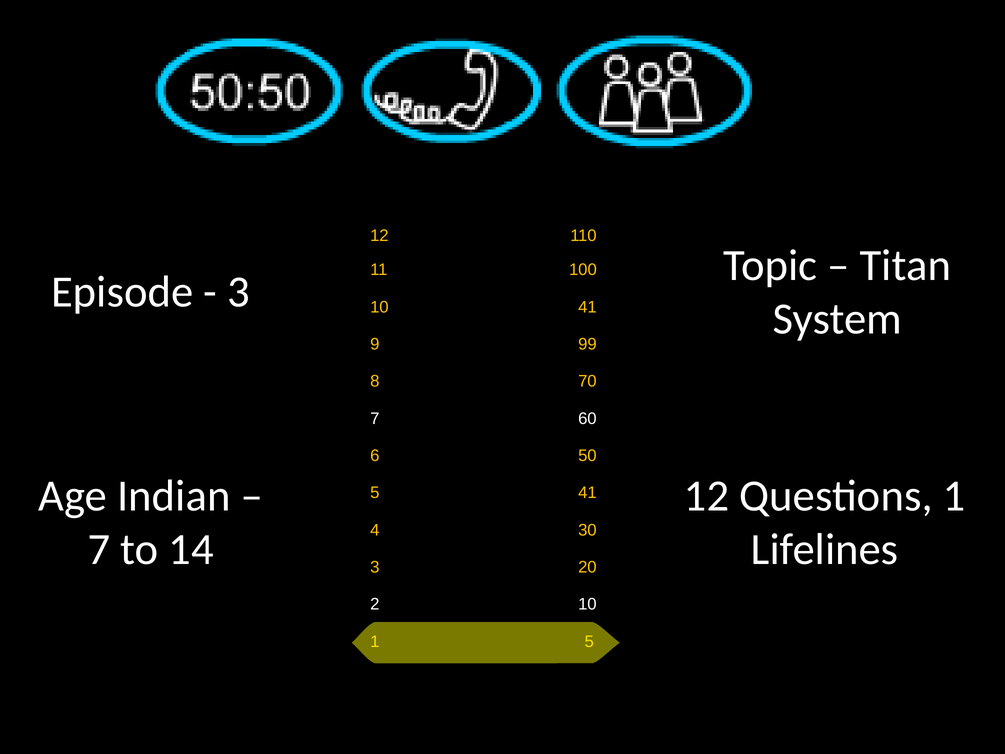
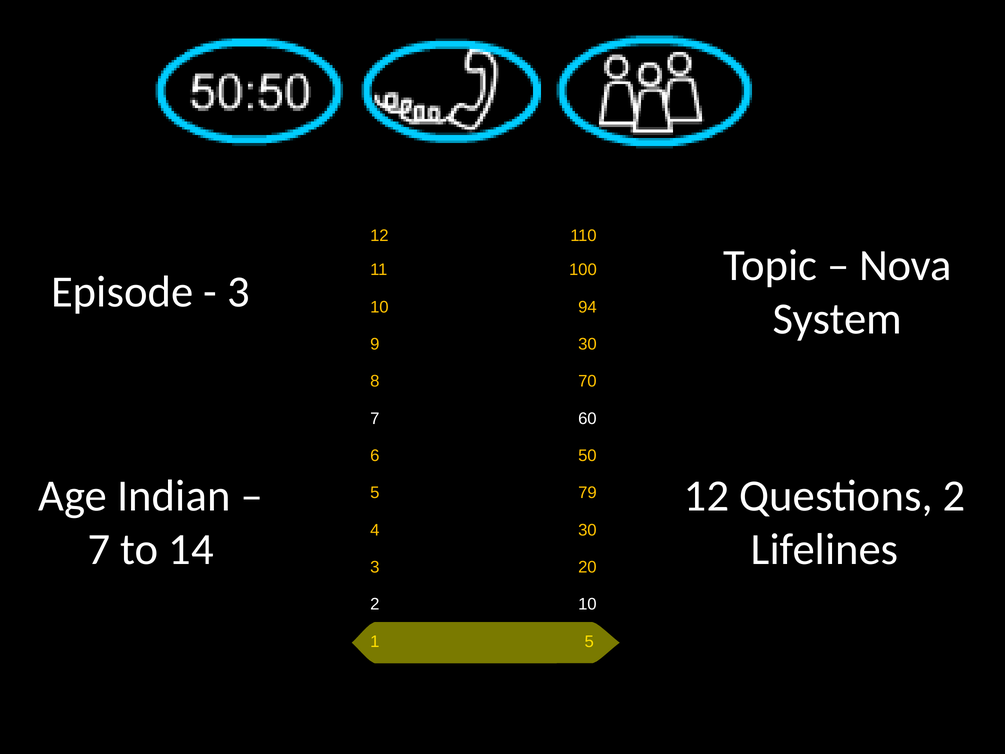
Titan: Titan -> Nova
10 41: 41 -> 94
9 99: 99 -> 30
Questions 1: 1 -> 2
5 41: 41 -> 79
